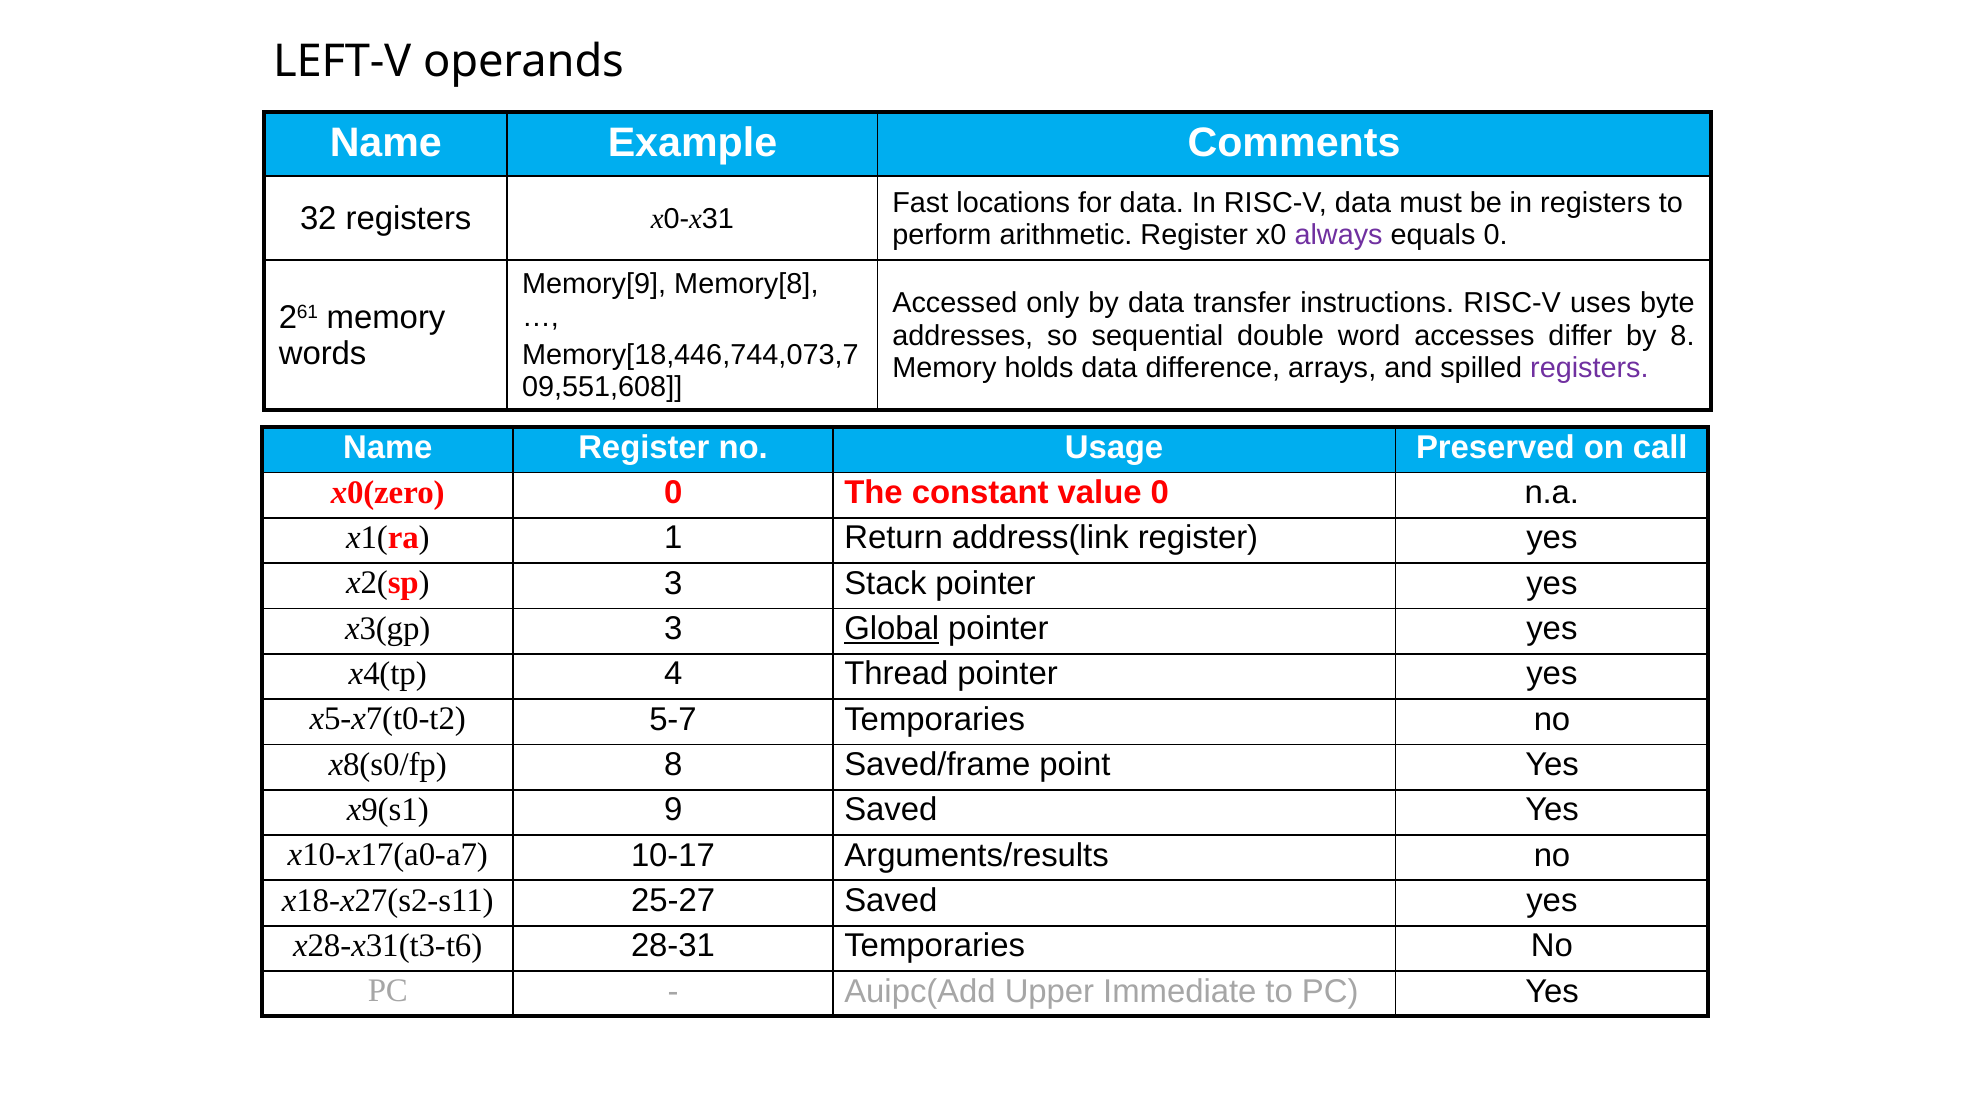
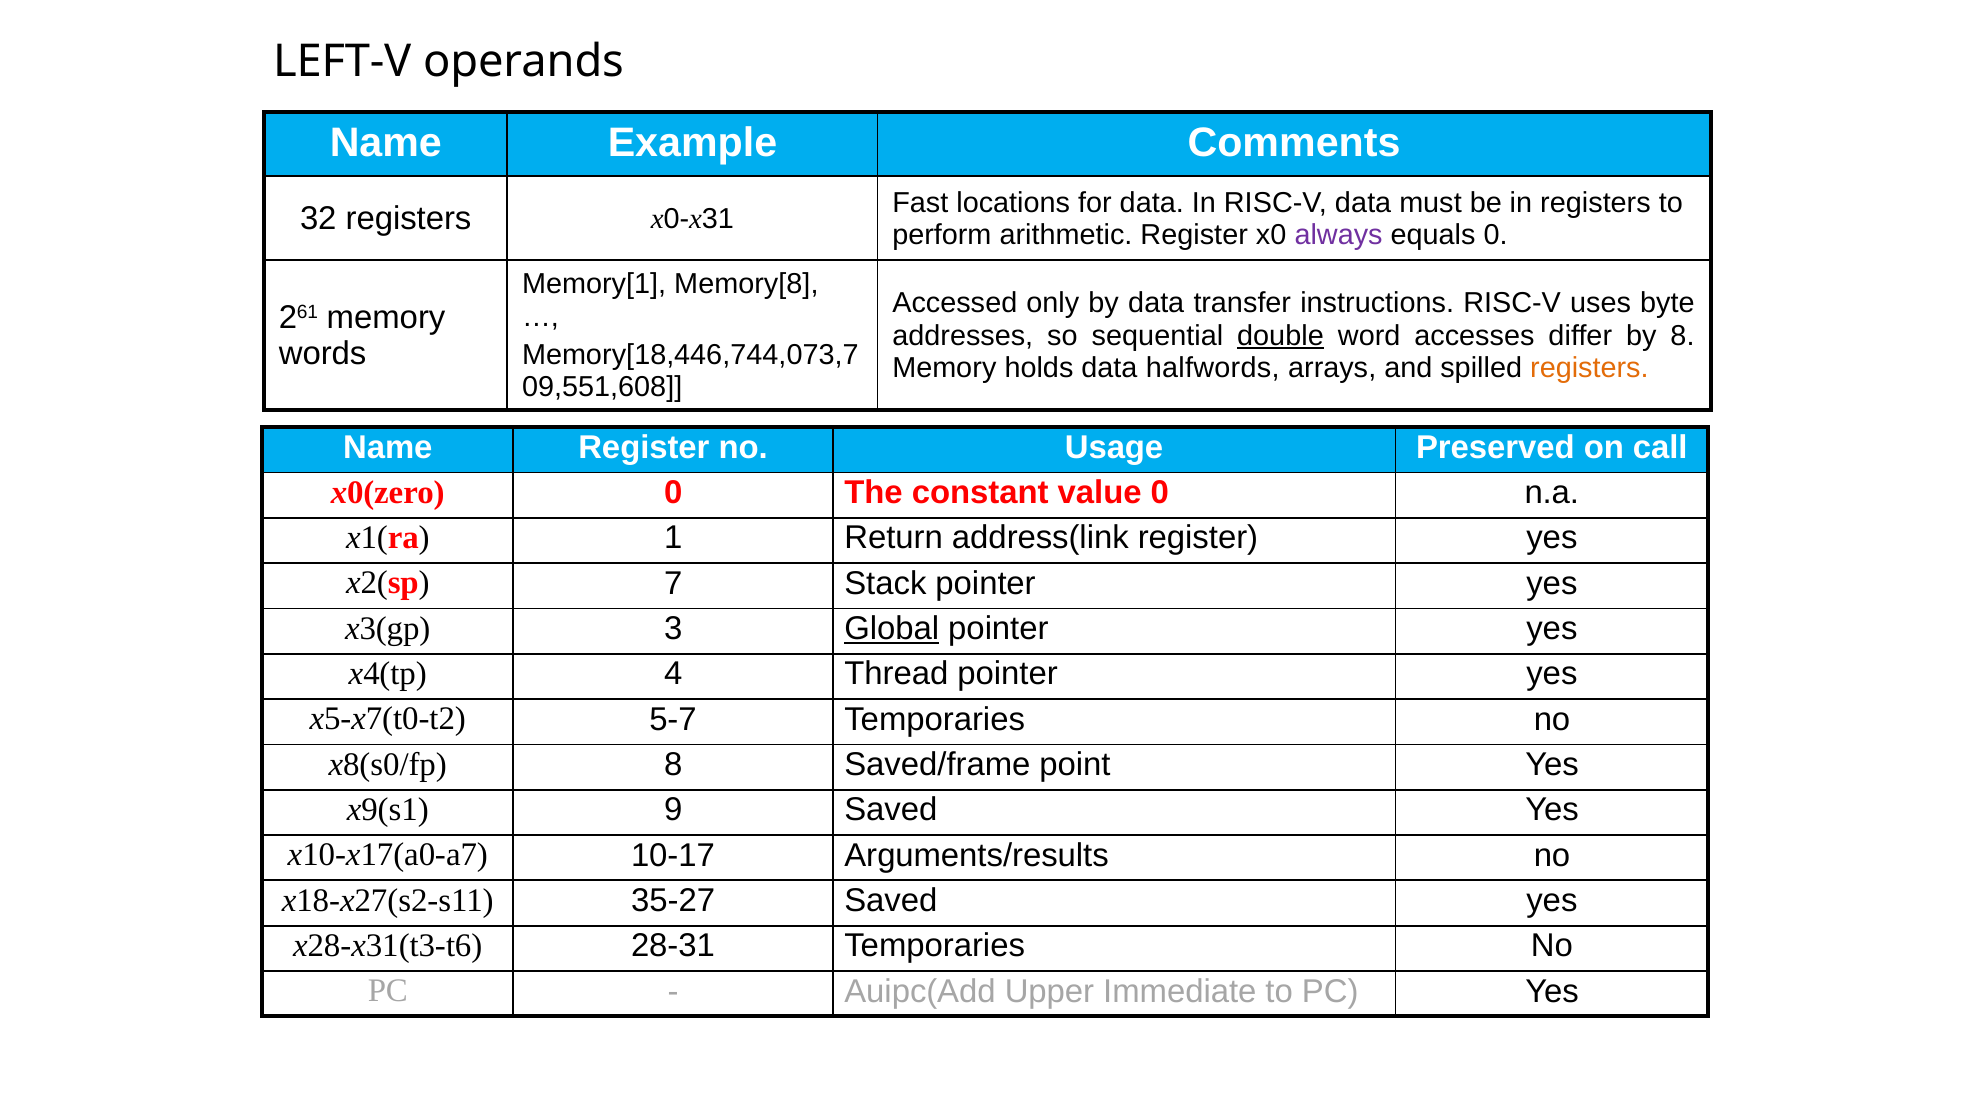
Memory[9: Memory[9 -> Memory[1
double underline: none -> present
difference: difference -> halfwords
registers at (1589, 368) colour: purple -> orange
x2(sp 3: 3 -> 7
25-27: 25-27 -> 35-27
